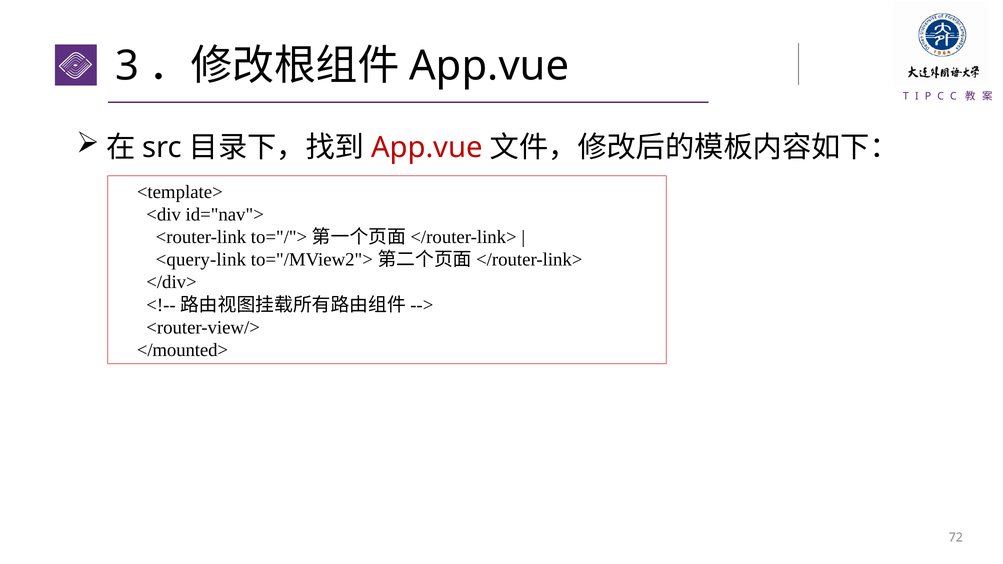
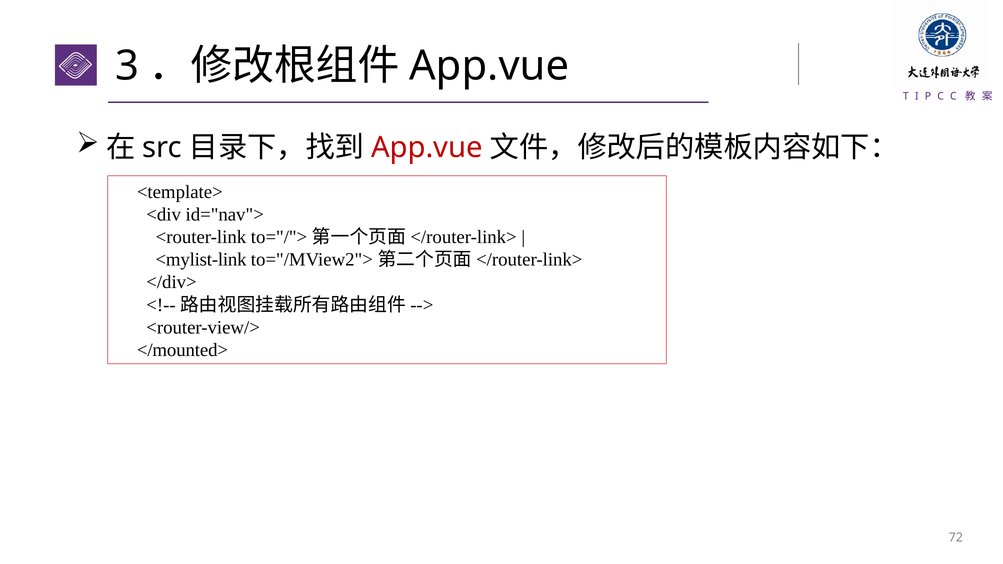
<query-link: <query-link -> <mylist-link
